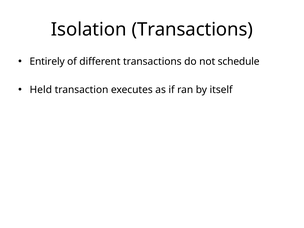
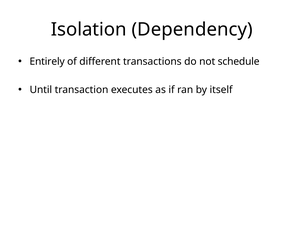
Isolation Transactions: Transactions -> Dependency
Held: Held -> Until
